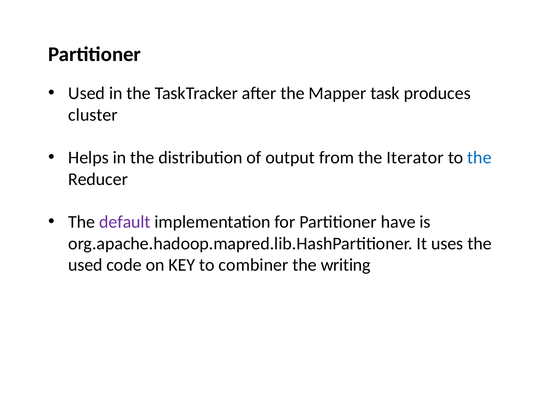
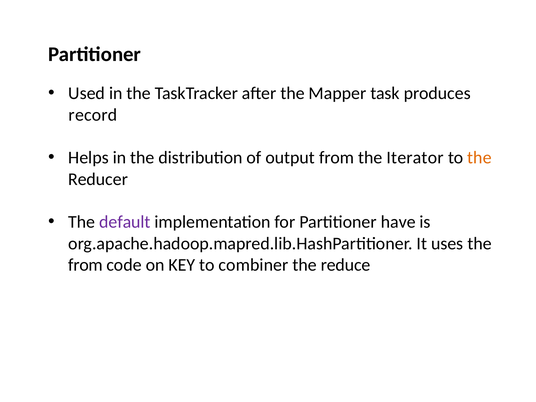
cluster: cluster -> record
the at (479, 158) colour: blue -> orange
used at (85, 265): used -> from
writing: writing -> reduce
